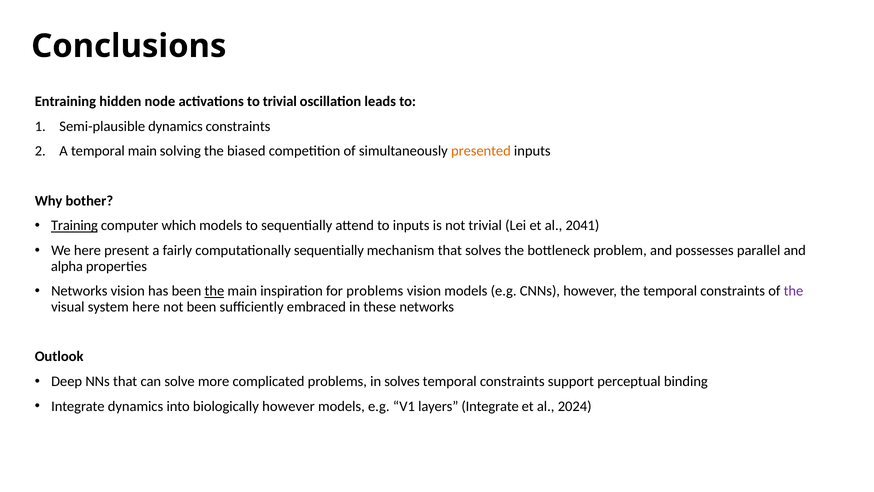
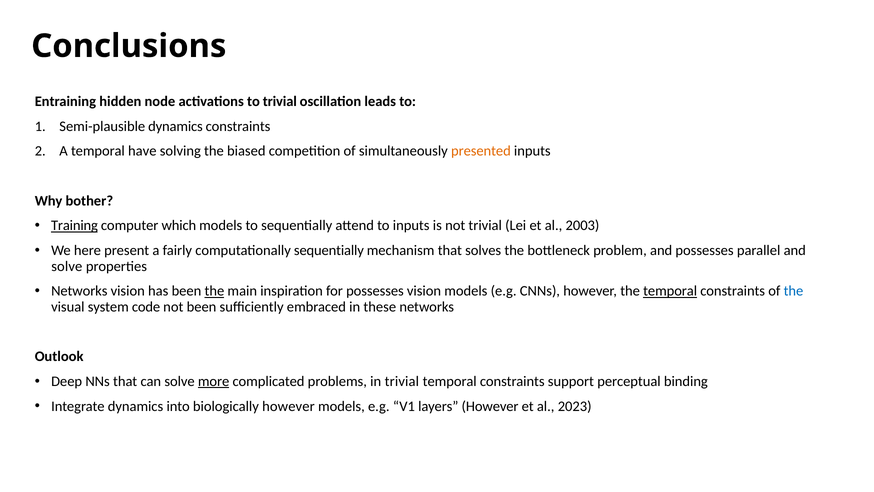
temporal main: main -> have
2041: 2041 -> 2003
alpha at (67, 266): alpha -> solve
for problems: problems -> possesses
temporal at (670, 291) underline: none -> present
the at (794, 291) colour: purple -> blue
system here: here -> code
more underline: none -> present
in solves: solves -> trivial
layers Integrate: Integrate -> However
2024: 2024 -> 2023
